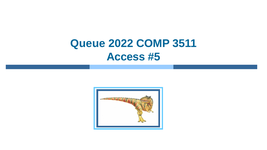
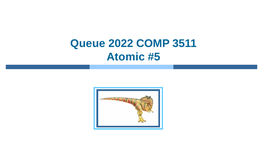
Access: Access -> Atomic
